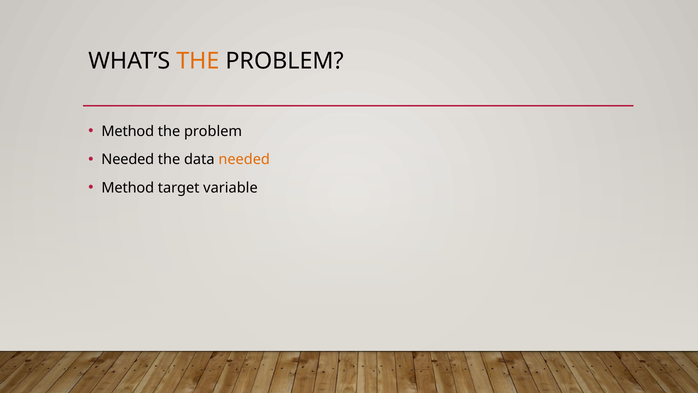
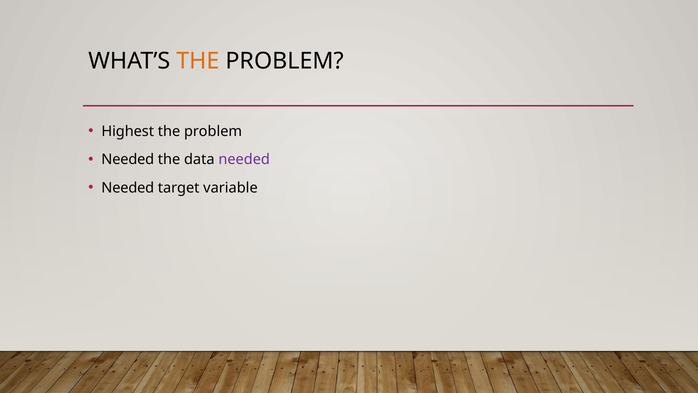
Method at (128, 131): Method -> Highest
needed at (244, 159) colour: orange -> purple
Method at (128, 188): Method -> Needed
